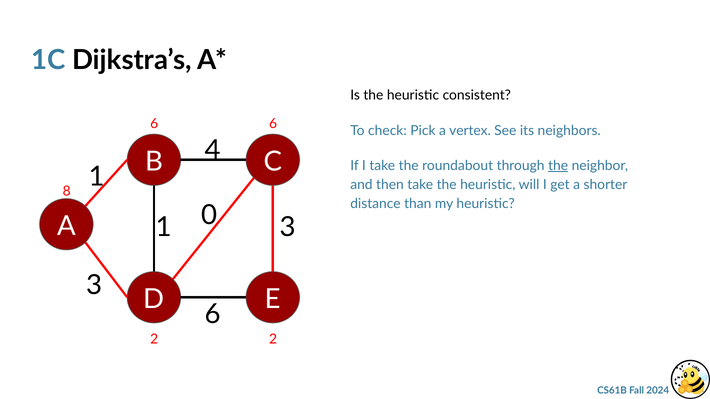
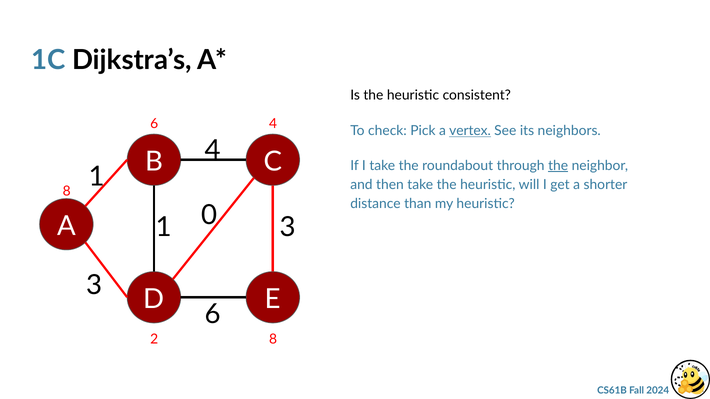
6 6: 6 -> 4
vertex underline: none -> present
2 2: 2 -> 8
